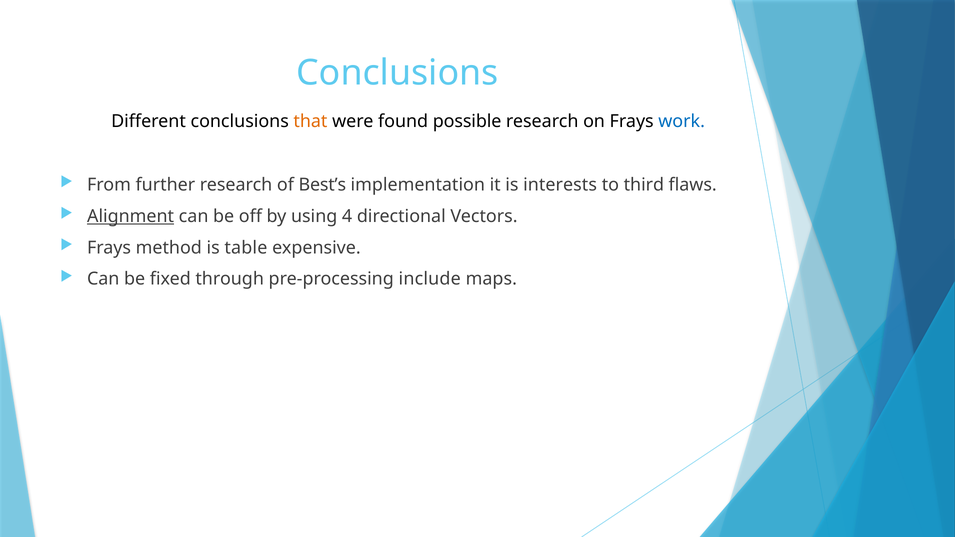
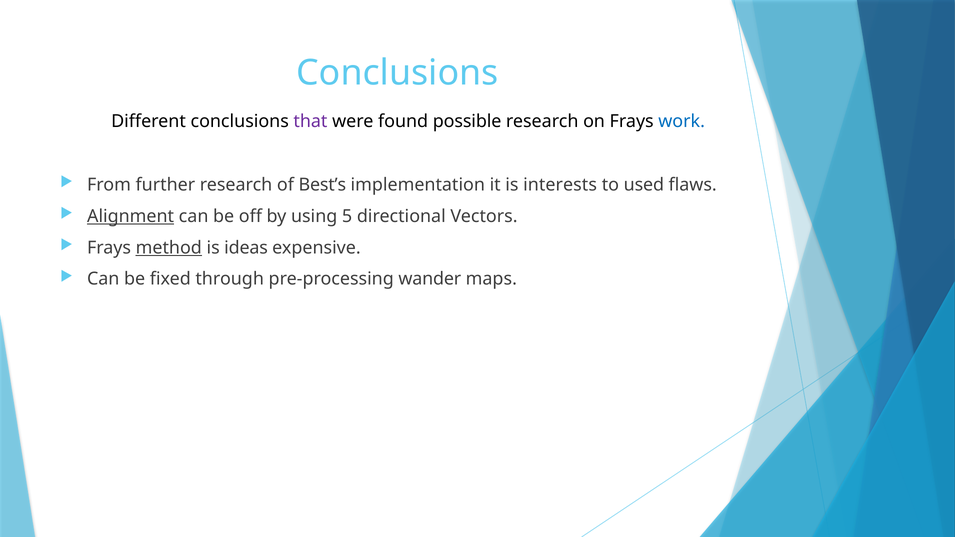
that colour: orange -> purple
third: third -> used
4: 4 -> 5
method underline: none -> present
table: table -> ideas
include: include -> wander
